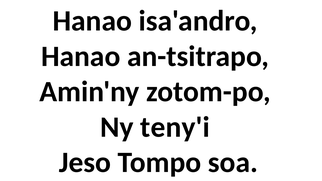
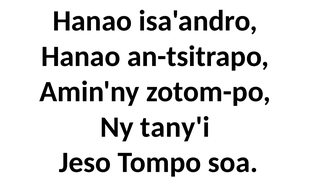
teny'i: teny'i -> tany'i
